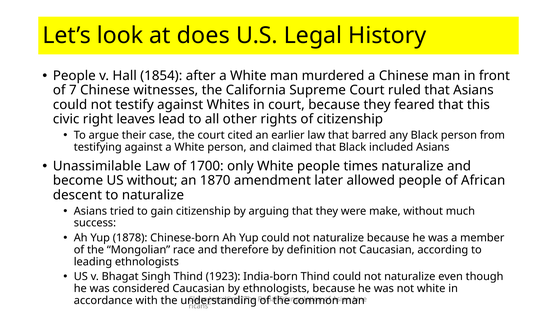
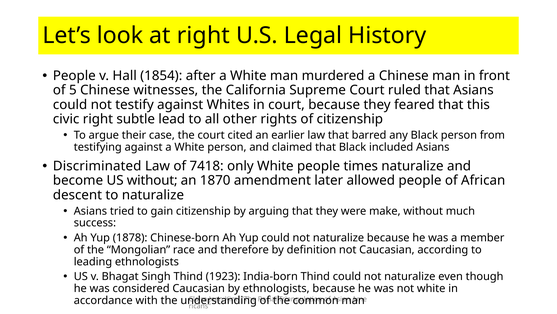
at does: does -> right
7: 7 -> 5
leaves: leaves -> subtle
Unassimilable: Unassimilable -> Discriminated
1700: 1700 -> 7418
